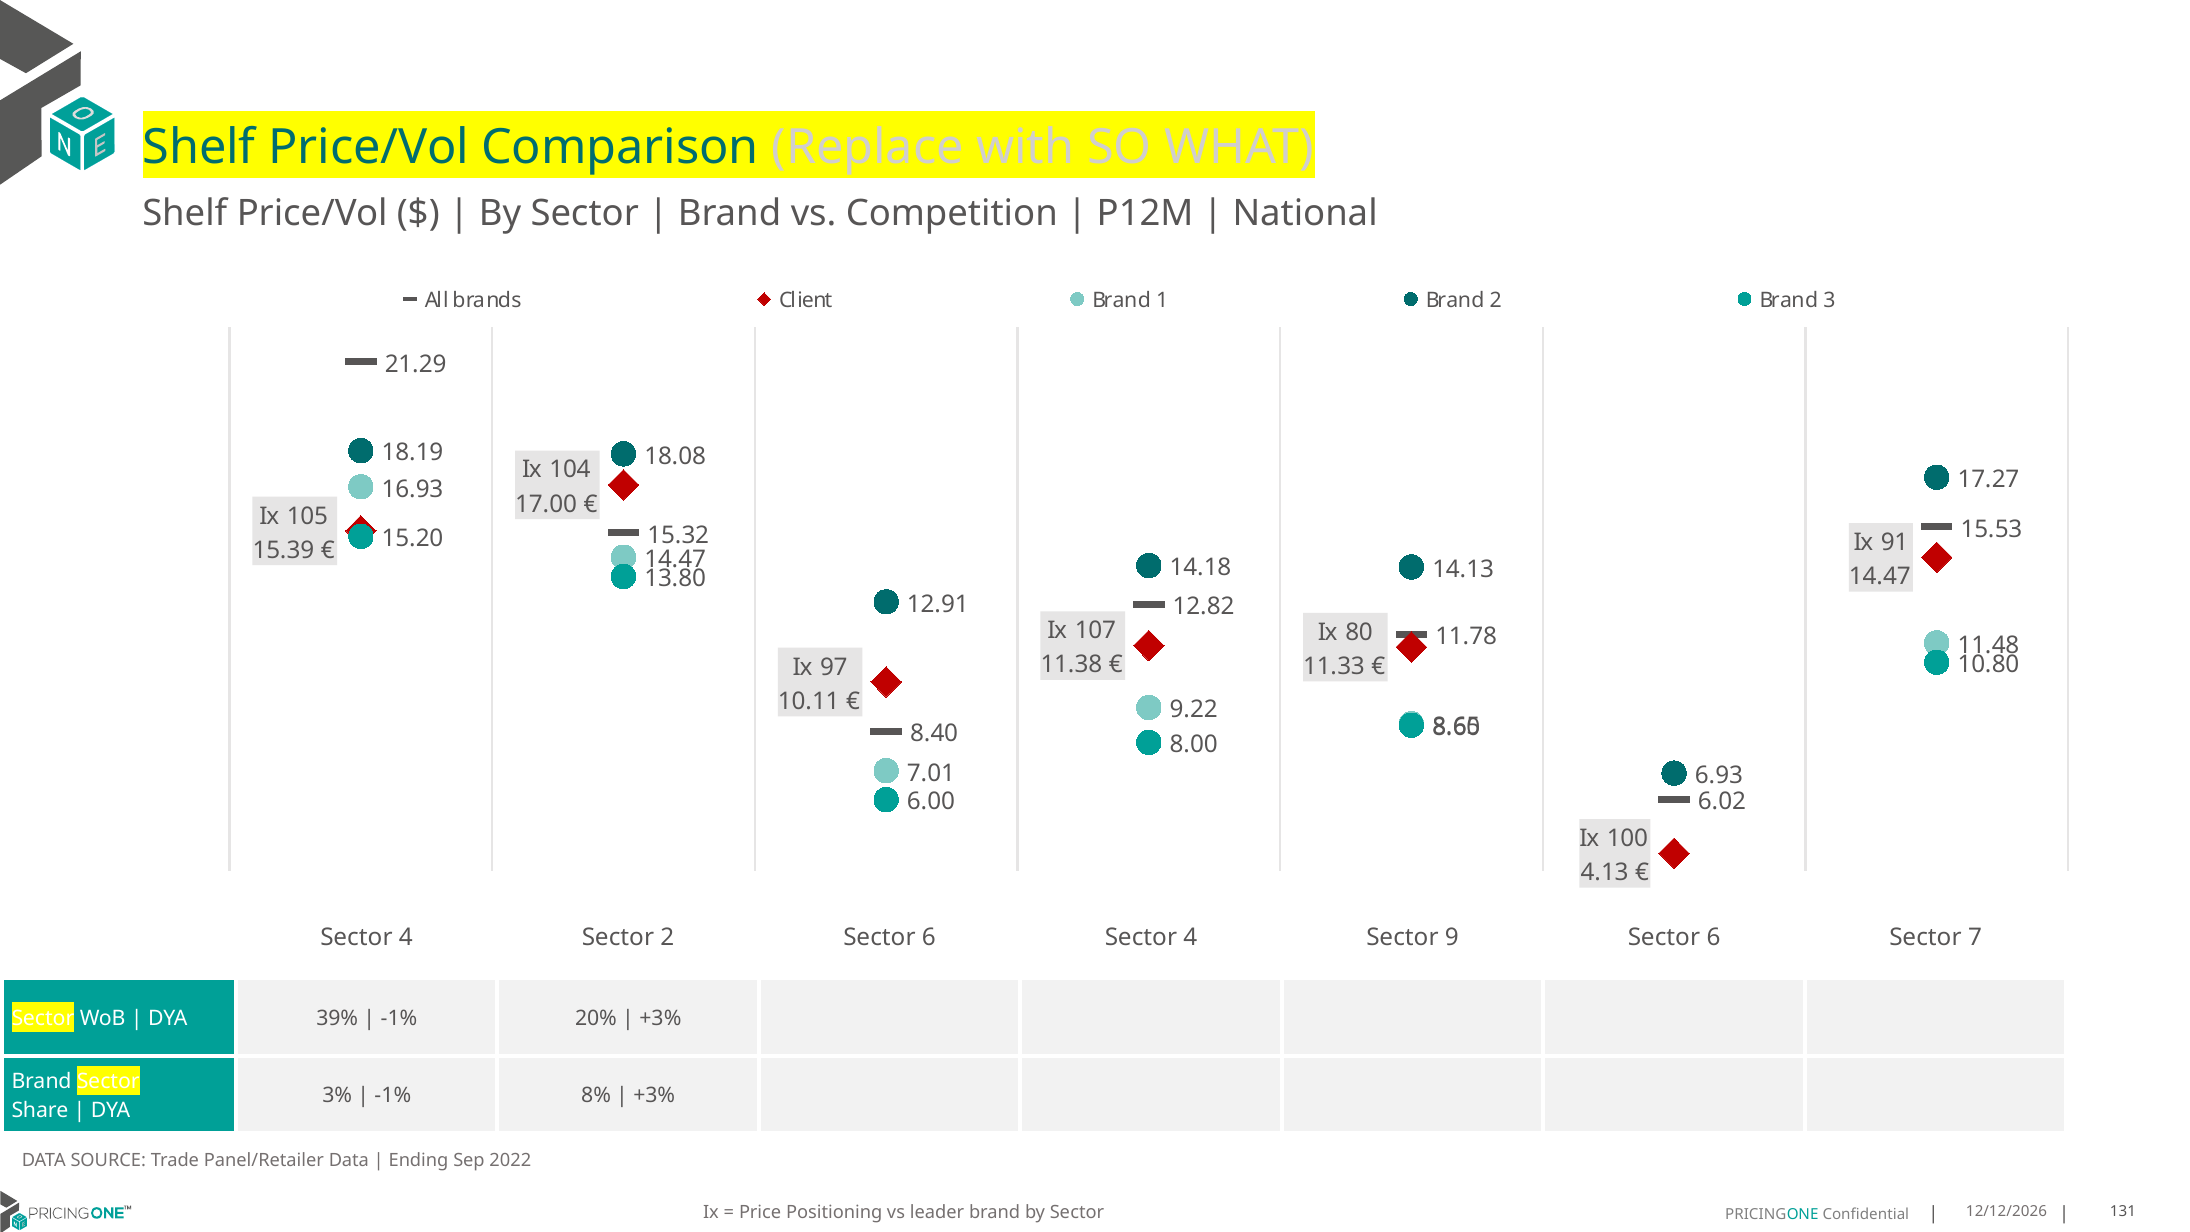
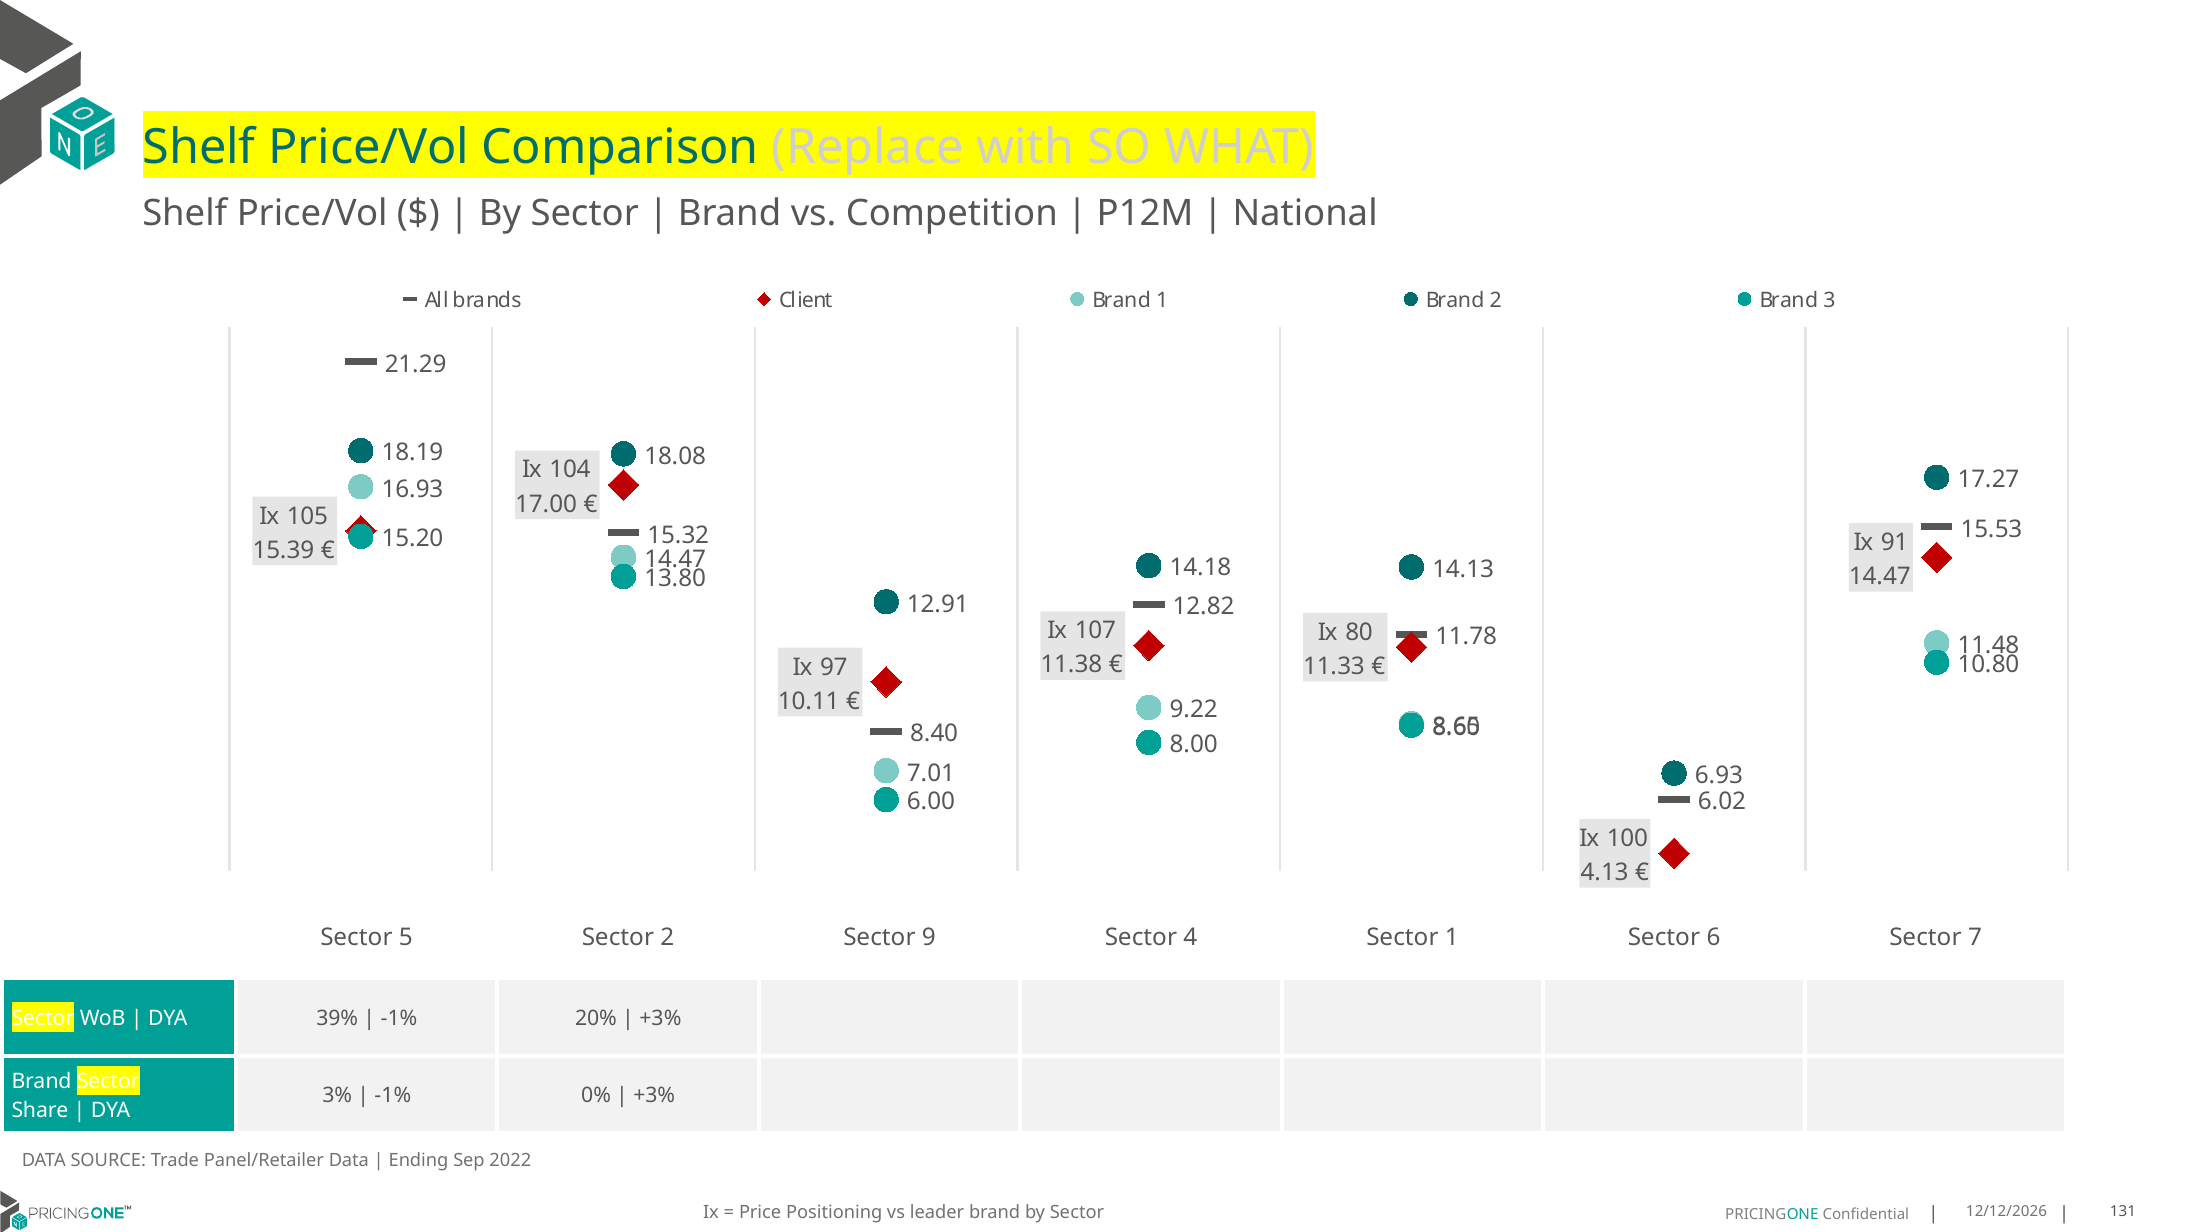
4 at (406, 938): 4 -> 5
2 Sector 6: 6 -> 9
Sector 9: 9 -> 1
8%: 8% -> 0%
